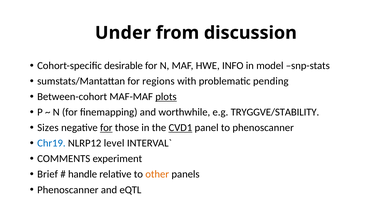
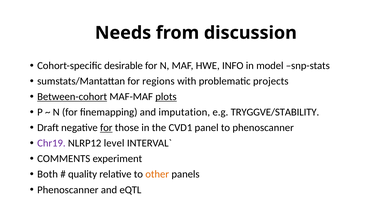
Under: Under -> Needs
pending: pending -> projects
Between-cohort underline: none -> present
worthwhile: worthwhile -> imputation
Sizes: Sizes -> Draft
CVD1 underline: present -> none
Chr19 colour: blue -> purple
Brief: Brief -> Both
handle: handle -> quality
